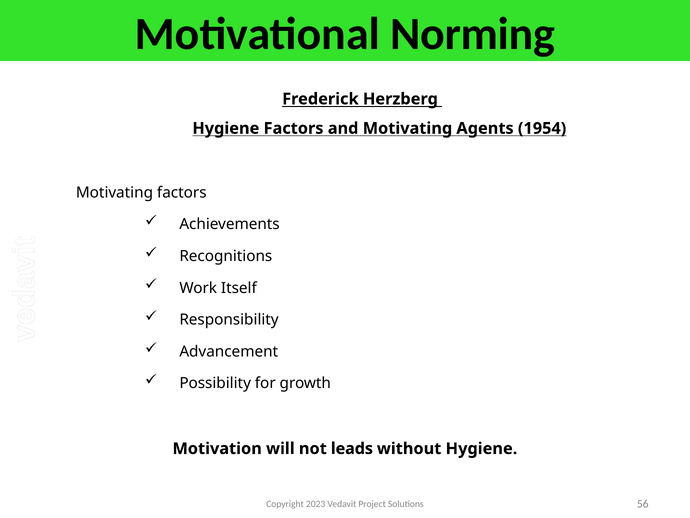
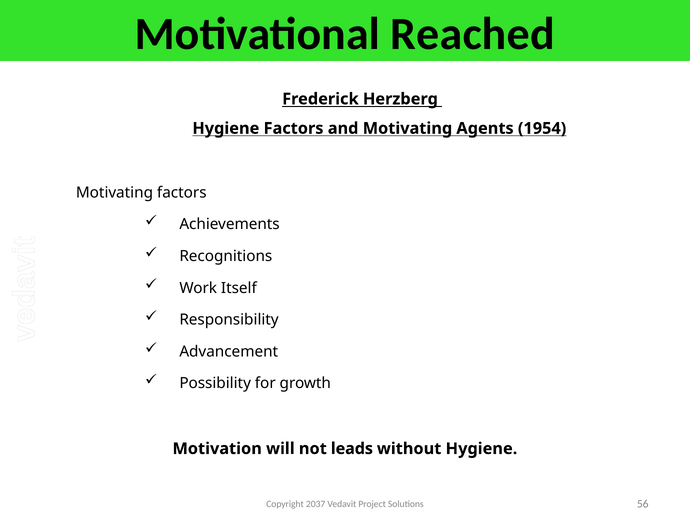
Norming: Norming -> Reached
2023: 2023 -> 2037
